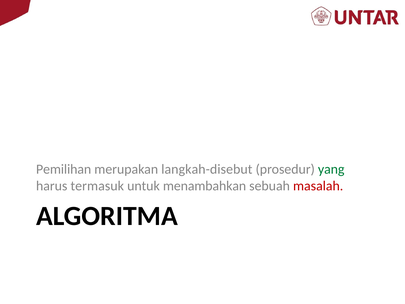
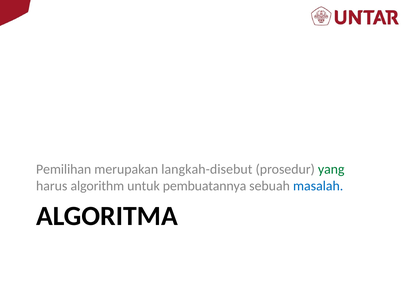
termasuk: termasuk -> algorithm
menambahkan: menambahkan -> pembuatannya
masalah colour: red -> blue
